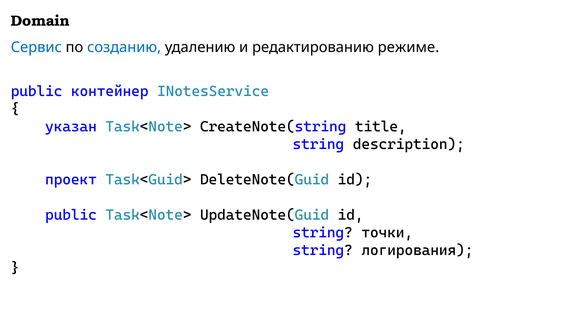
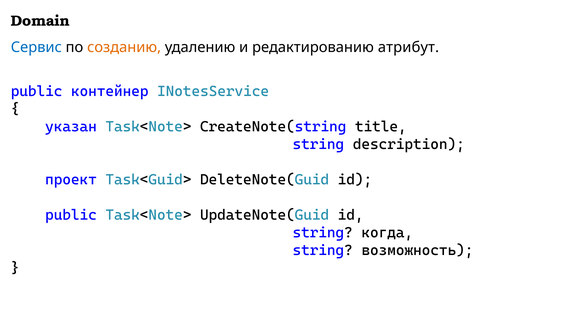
созданию colour: blue -> orange
режиме: режиме -> атрибут
точки: точки -> когда
логирования: логирования -> возможность
